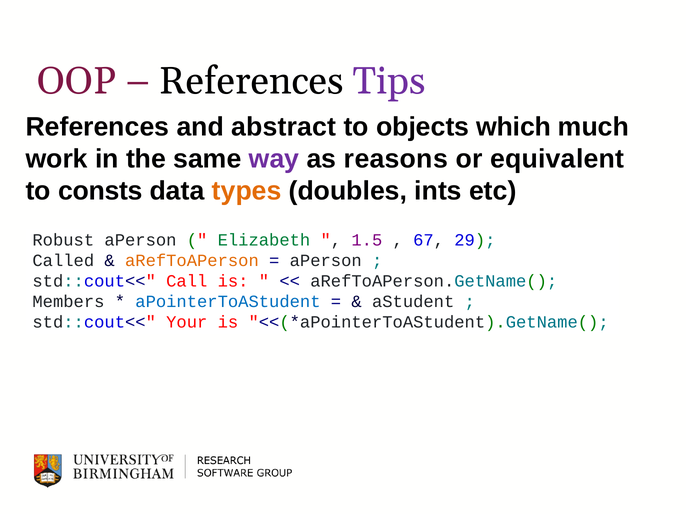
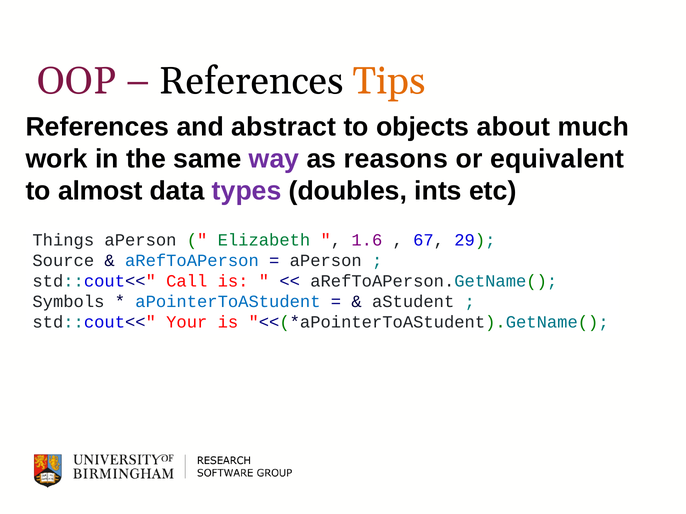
Tips colour: purple -> orange
which: which -> about
consts: consts -> almost
types colour: orange -> purple
Robust: Robust -> Things
1.5: 1.5 -> 1.6
Called: Called -> Source
aRefToAPerson colour: orange -> blue
Members: Members -> Symbols
